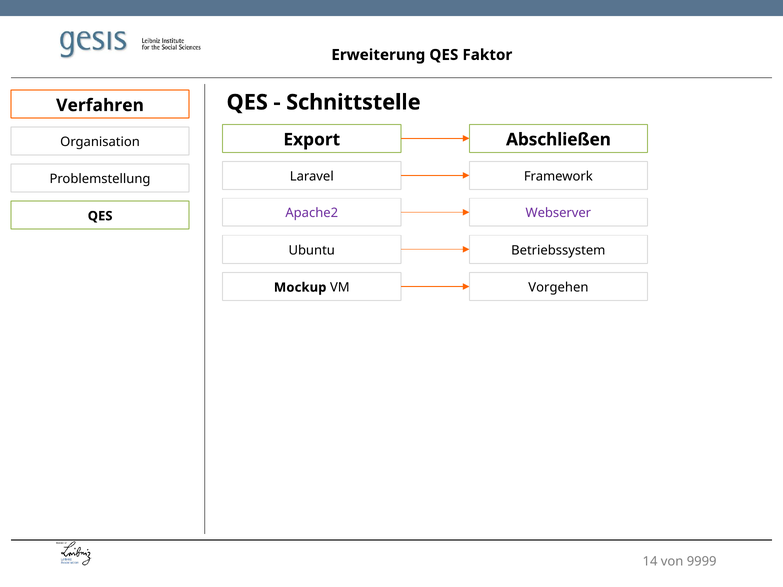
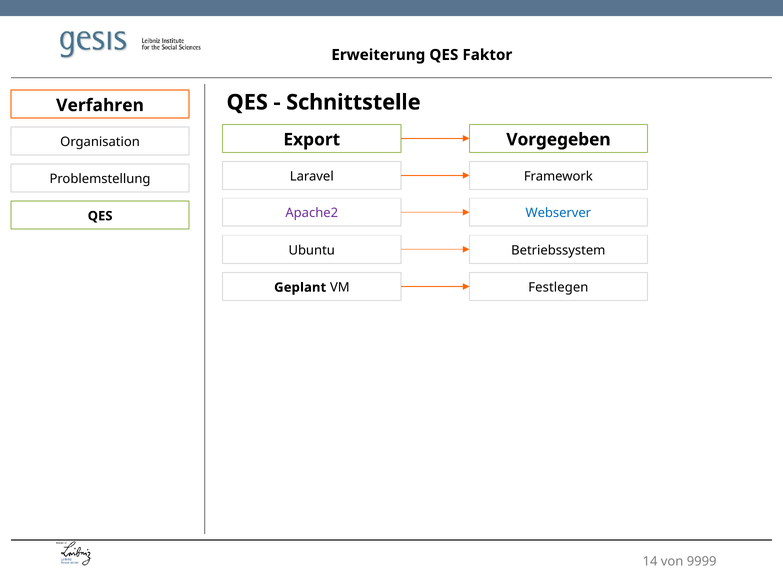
Abschließen: Abschließen -> Vorgegeben
Webserver colour: purple -> blue
Mockup: Mockup -> Geplant
Vorgehen: Vorgehen -> Festlegen
